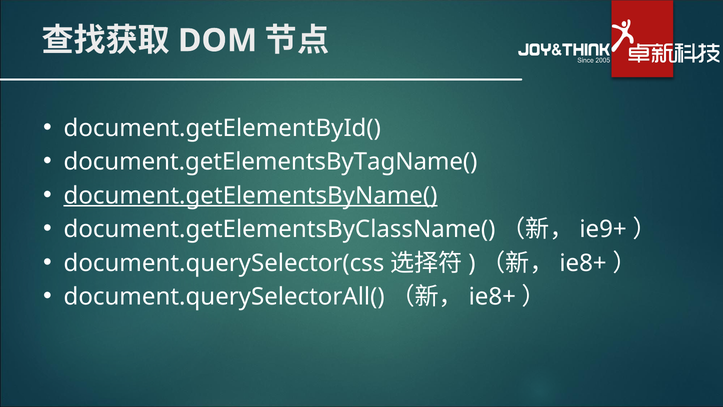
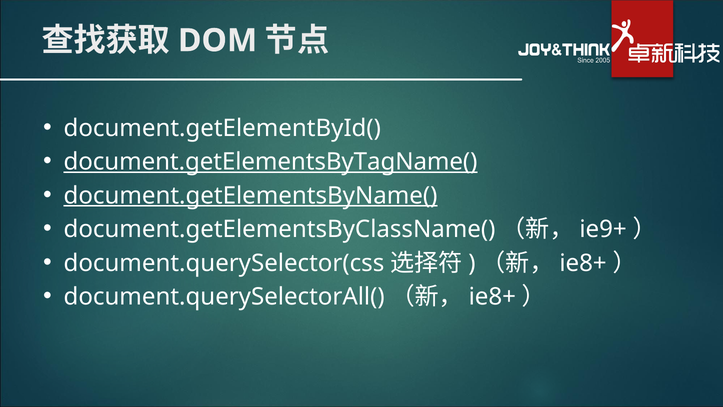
document.getElementsByTagName( underline: none -> present
